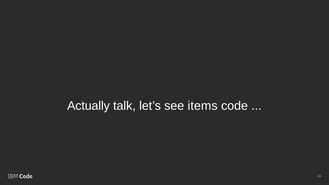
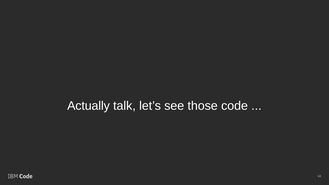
items: items -> those
